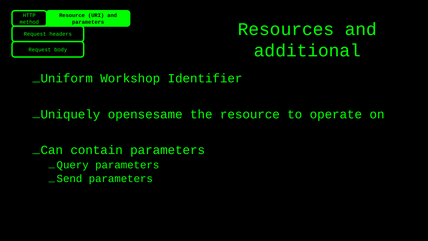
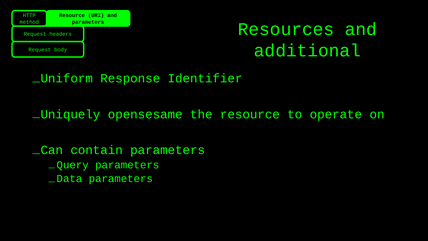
Workshop: Workshop -> Response
Send: Send -> Data
